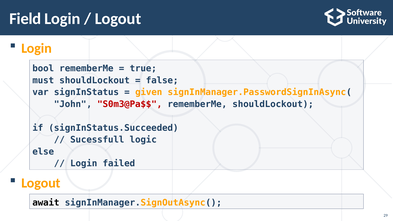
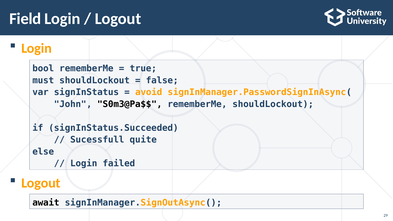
given: given -> avoid
S0m3@Pa$$ colour: red -> black
logic: logic -> quite
